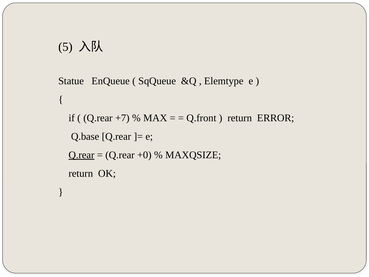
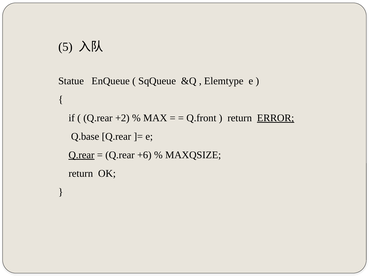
+7: +7 -> +2
ERROR underline: none -> present
+0: +0 -> +6
